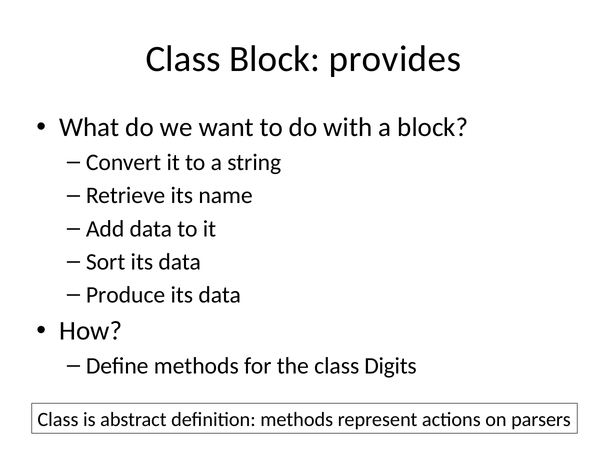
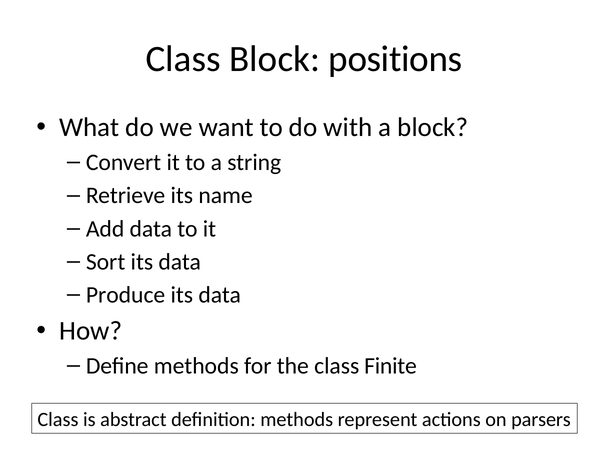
provides: provides -> positions
Digits: Digits -> Finite
